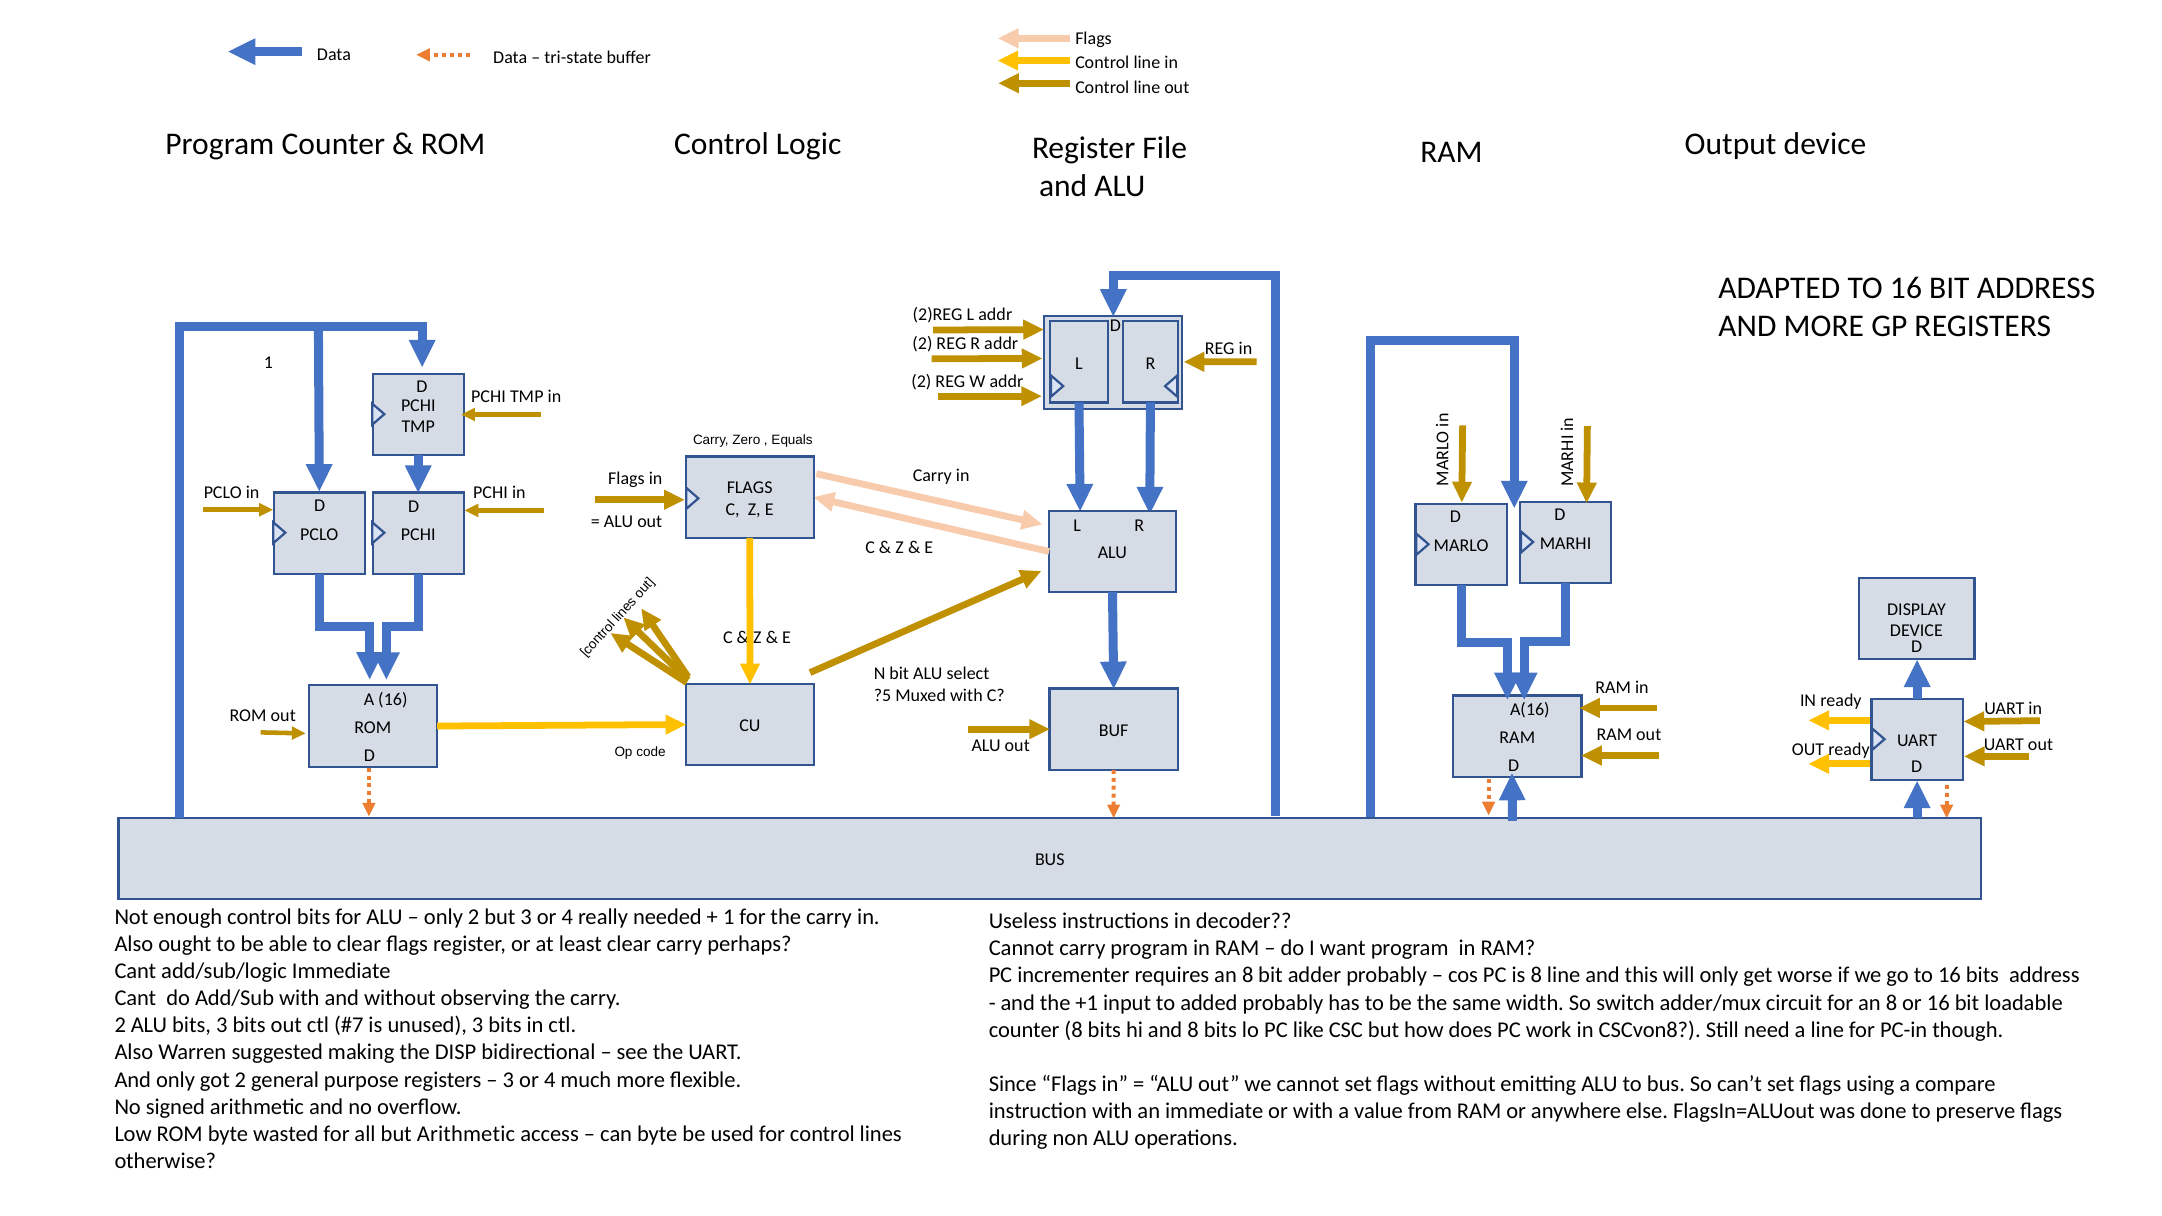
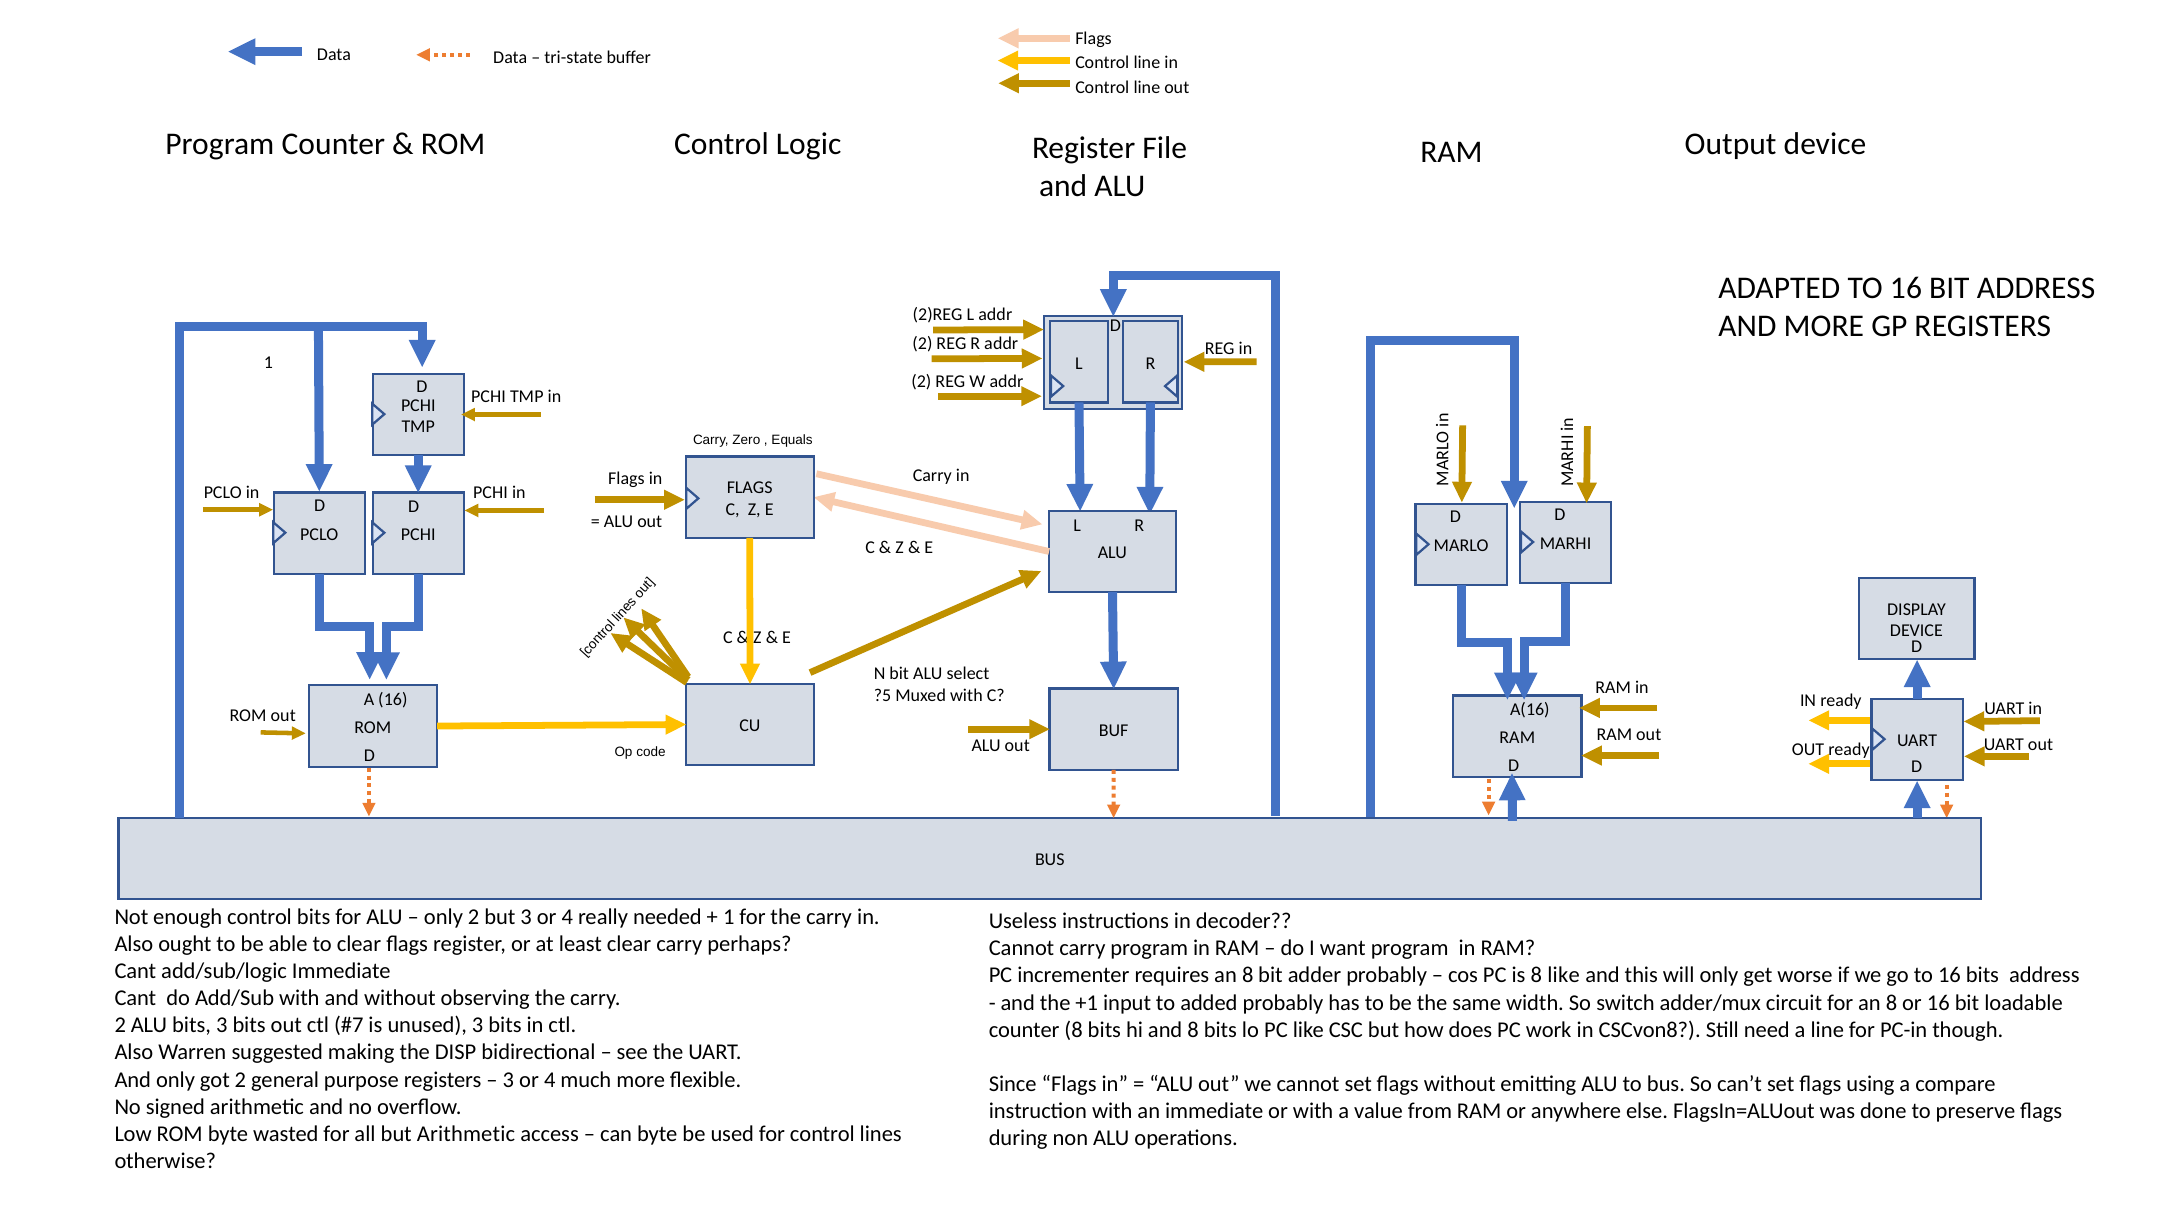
8 line: line -> like
